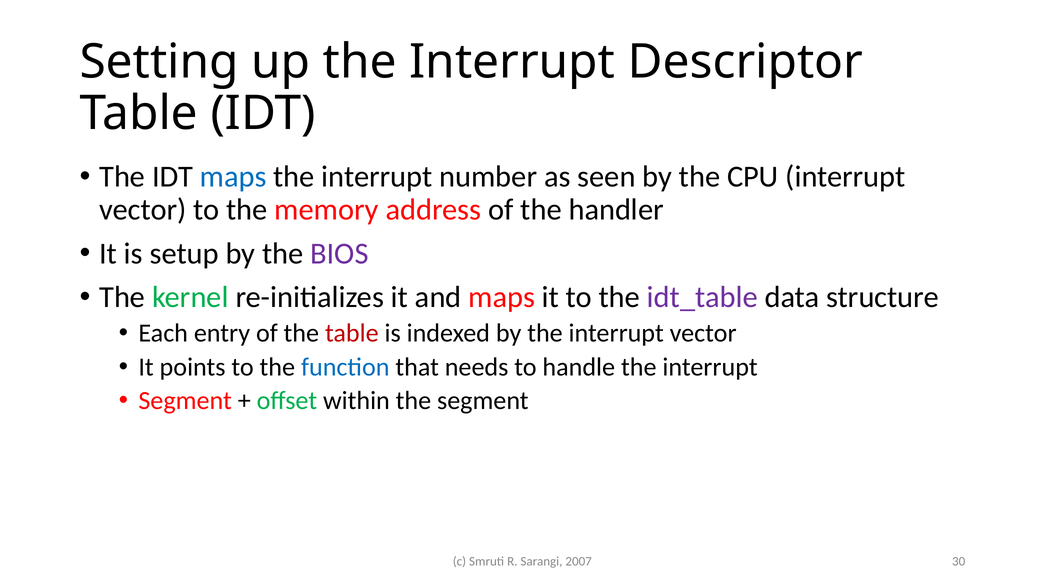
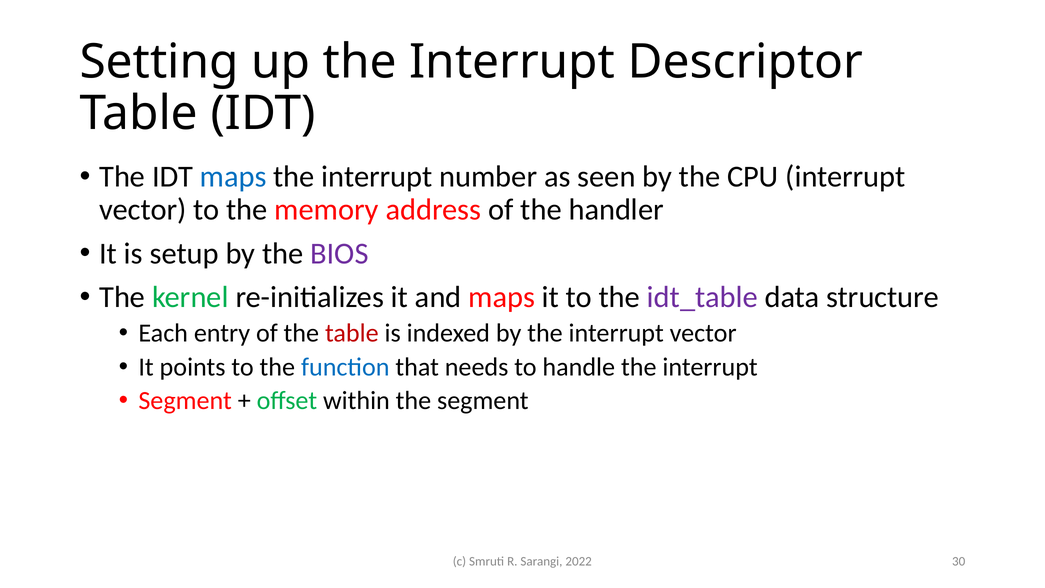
2007: 2007 -> 2022
